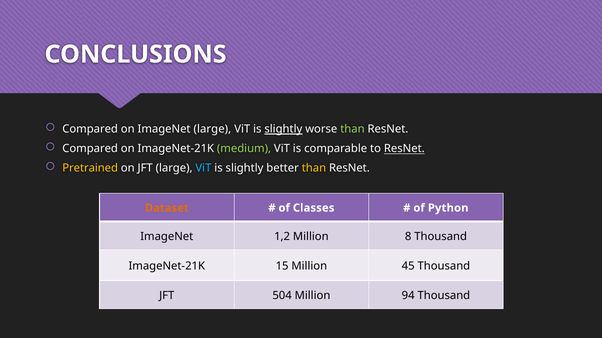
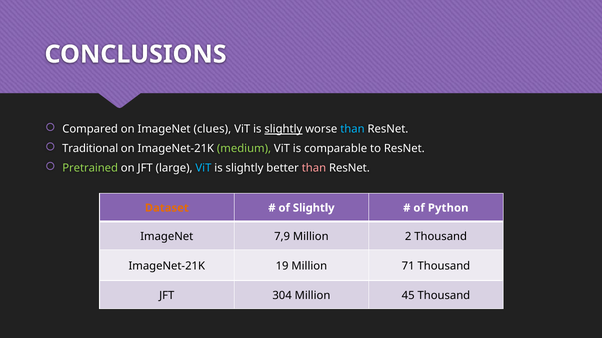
ImageNet large: large -> clues
than at (352, 129) colour: light green -> light blue
Compared at (90, 149): Compared -> Traditional
ResNet at (404, 149) underline: present -> none
Pretrained colour: yellow -> light green
than at (314, 169) colour: yellow -> pink
of Classes: Classes -> Slightly
1,2: 1,2 -> 7,9
8: 8 -> 2
15: 15 -> 19
45: 45 -> 71
504: 504 -> 304
94: 94 -> 45
